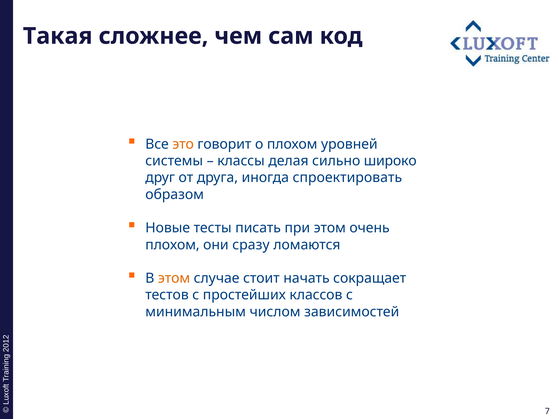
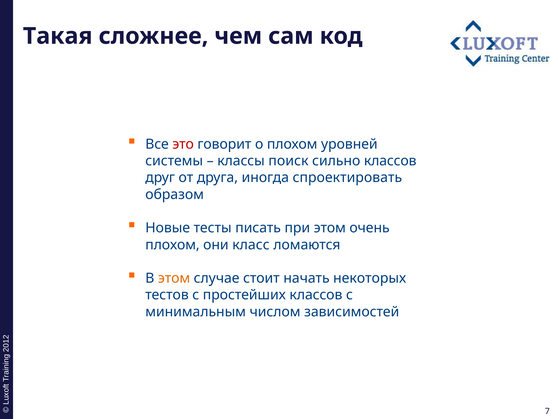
это colour: orange -> red
делая: делая -> поиск
сильно широко: широко -> классов
сразу: сразу -> класс
сокращает: сокращает -> некоторых
